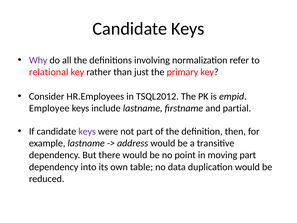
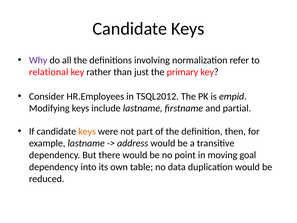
Employee: Employee -> Modifying
keys at (87, 131) colour: purple -> orange
moving part: part -> goal
